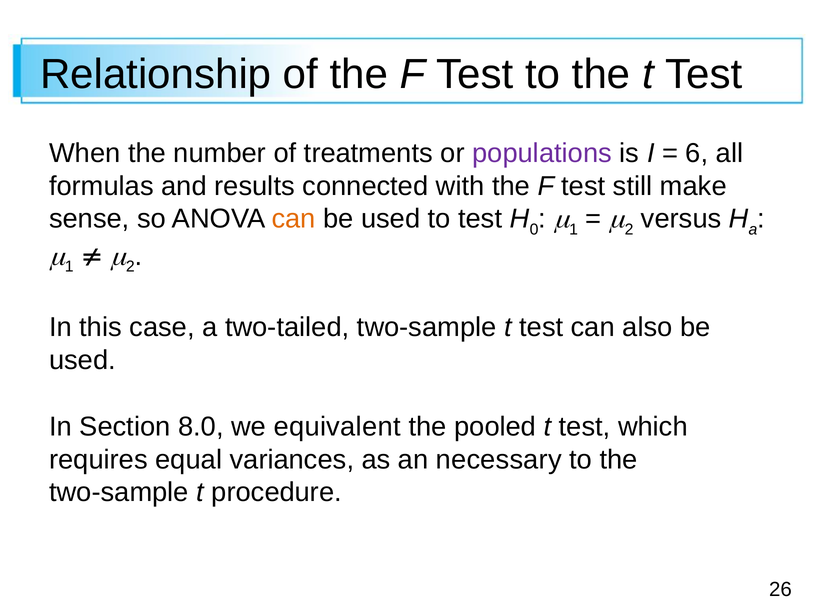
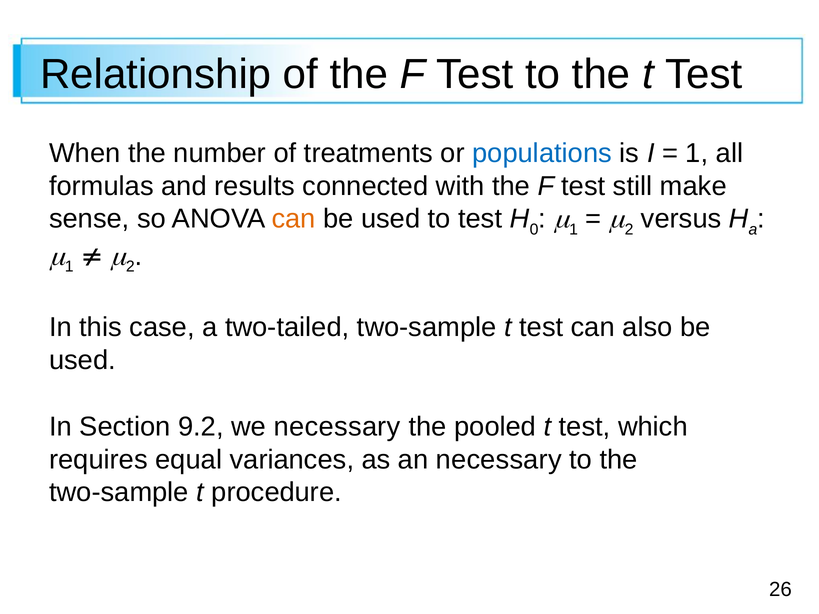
populations colour: purple -> blue
6 at (697, 153): 6 -> 1
8.0: 8.0 -> 9.2
we equivalent: equivalent -> necessary
